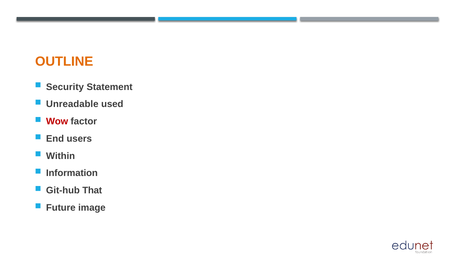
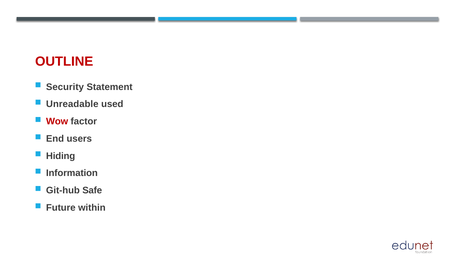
OUTLINE colour: orange -> red
Within: Within -> Hiding
That: That -> Safe
image: image -> within
